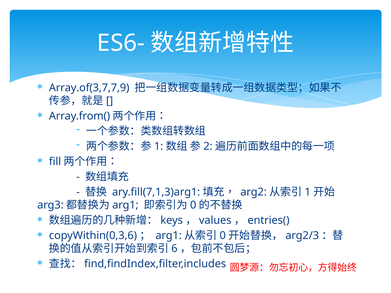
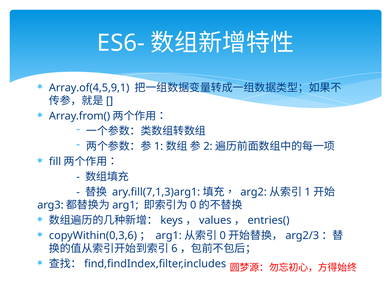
Array.of(3,7,7,9: Array.of(3,7,7,9 -> Array.of(4,5,9,1
